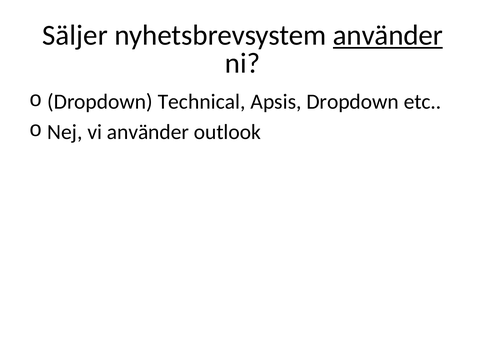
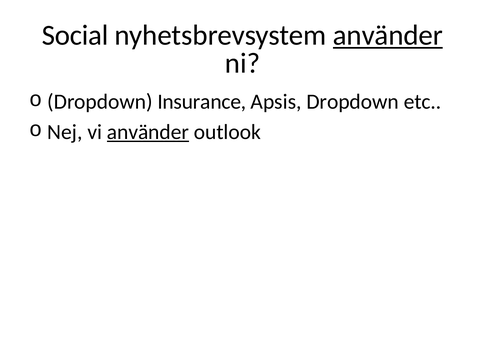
Säljer: Säljer -> Social
Technical: Technical -> Insurance
använder at (148, 132) underline: none -> present
